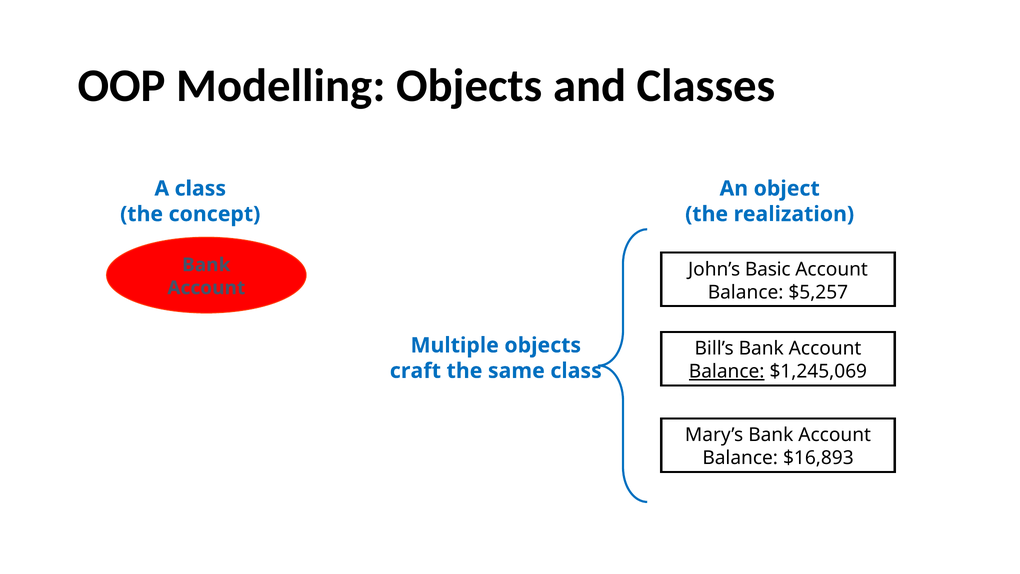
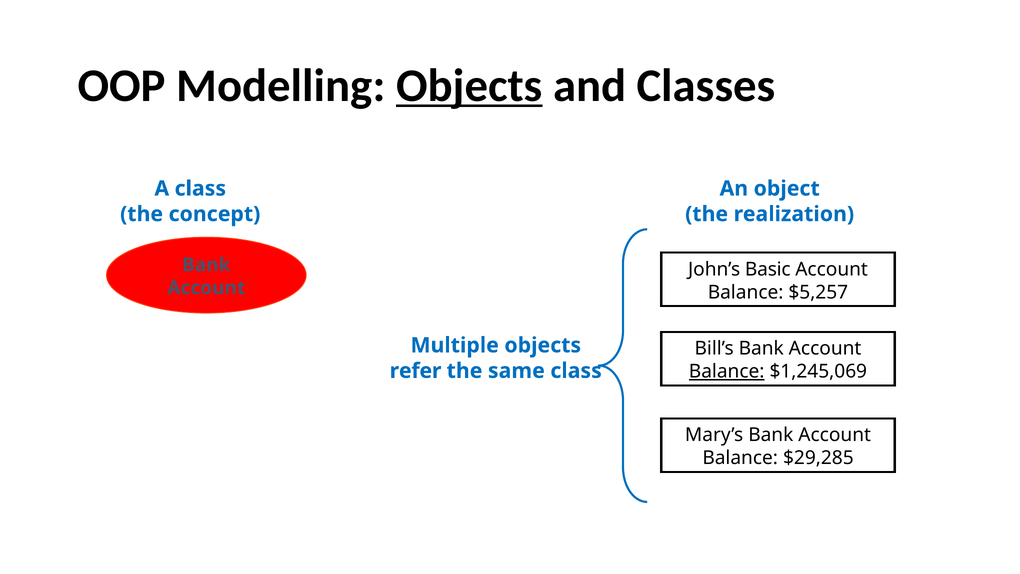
Objects at (469, 86) underline: none -> present
craft: craft -> refer
$16,893: $16,893 -> $29,285
